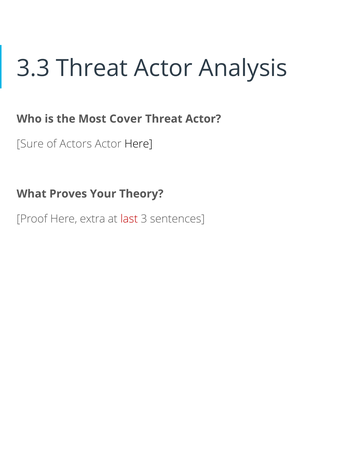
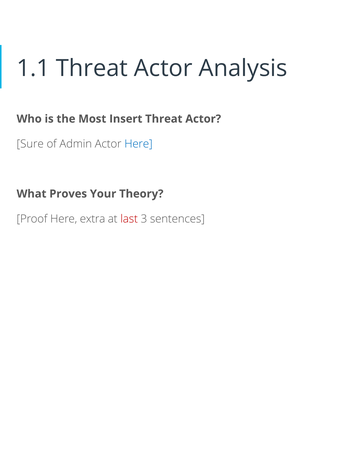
3.3: 3.3 -> 1.1
Cover: Cover -> Insert
Actors: Actors -> Admin
Here at (138, 144) colour: black -> blue
